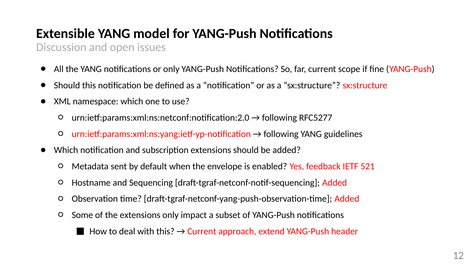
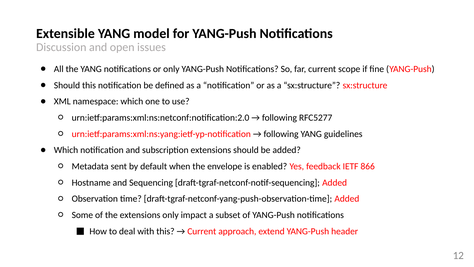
521: 521 -> 866
